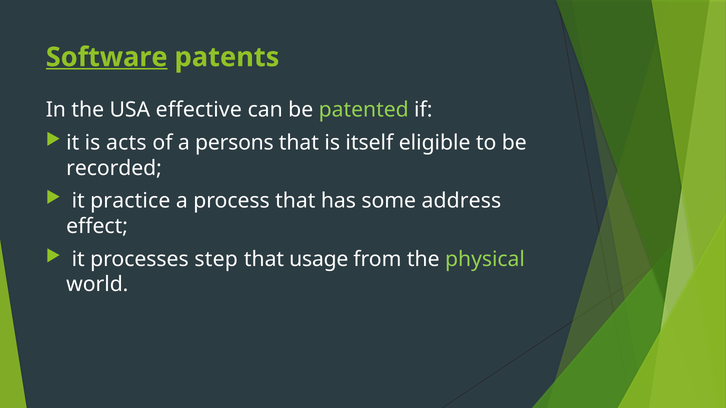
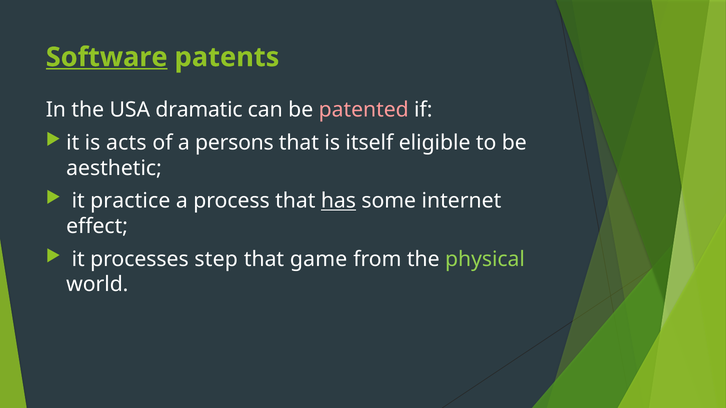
effective: effective -> dramatic
patented colour: light green -> pink
recorded: recorded -> aesthetic
has underline: none -> present
address: address -> internet
usage: usage -> game
